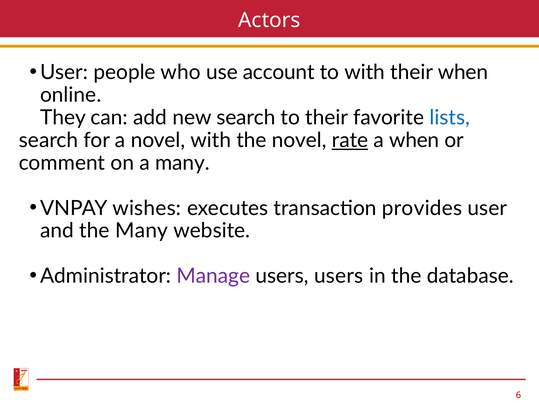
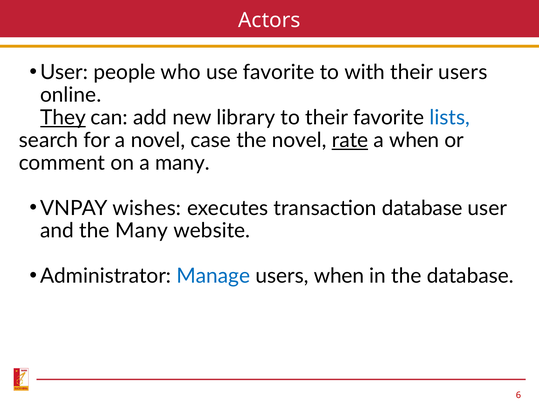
use account: account -> favorite
their when: when -> users
They underline: none -> present
new search: search -> library
novel with: with -> case
transaction provides: provides -> database
Manage colour: purple -> blue
users users: users -> when
